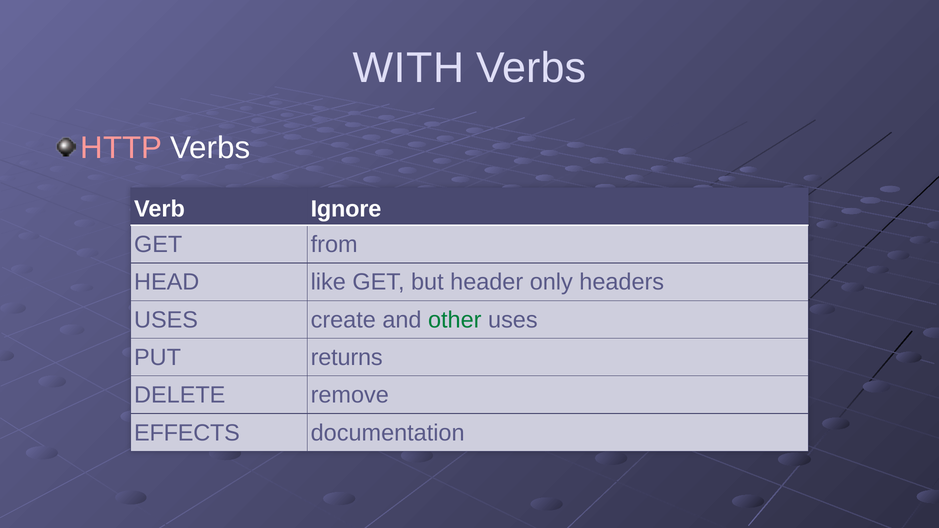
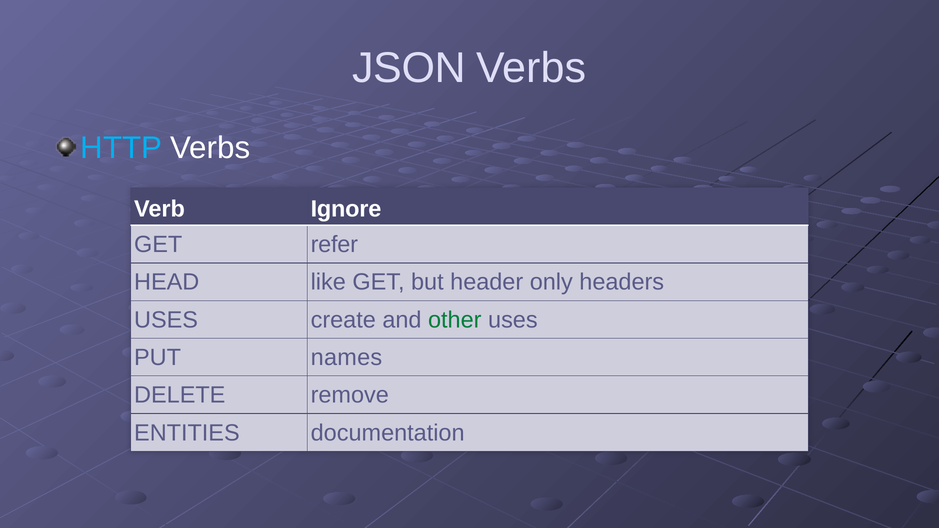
WITH: WITH -> JSON
HTTP colour: pink -> light blue
from: from -> refer
returns: returns -> names
EFFECTS: EFFECTS -> ENTITIES
